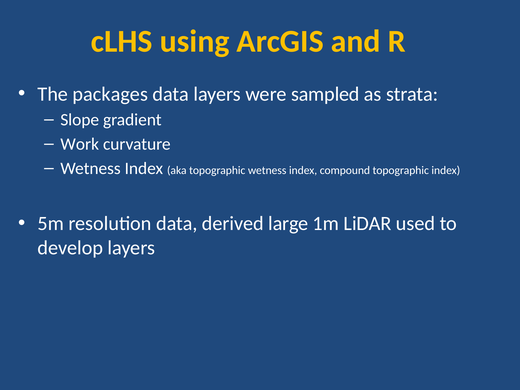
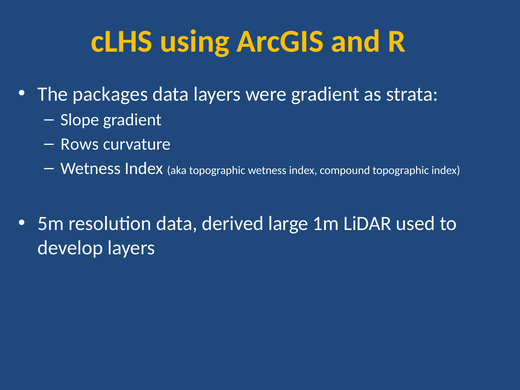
were sampled: sampled -> gradient
Work: Work -> Rows
